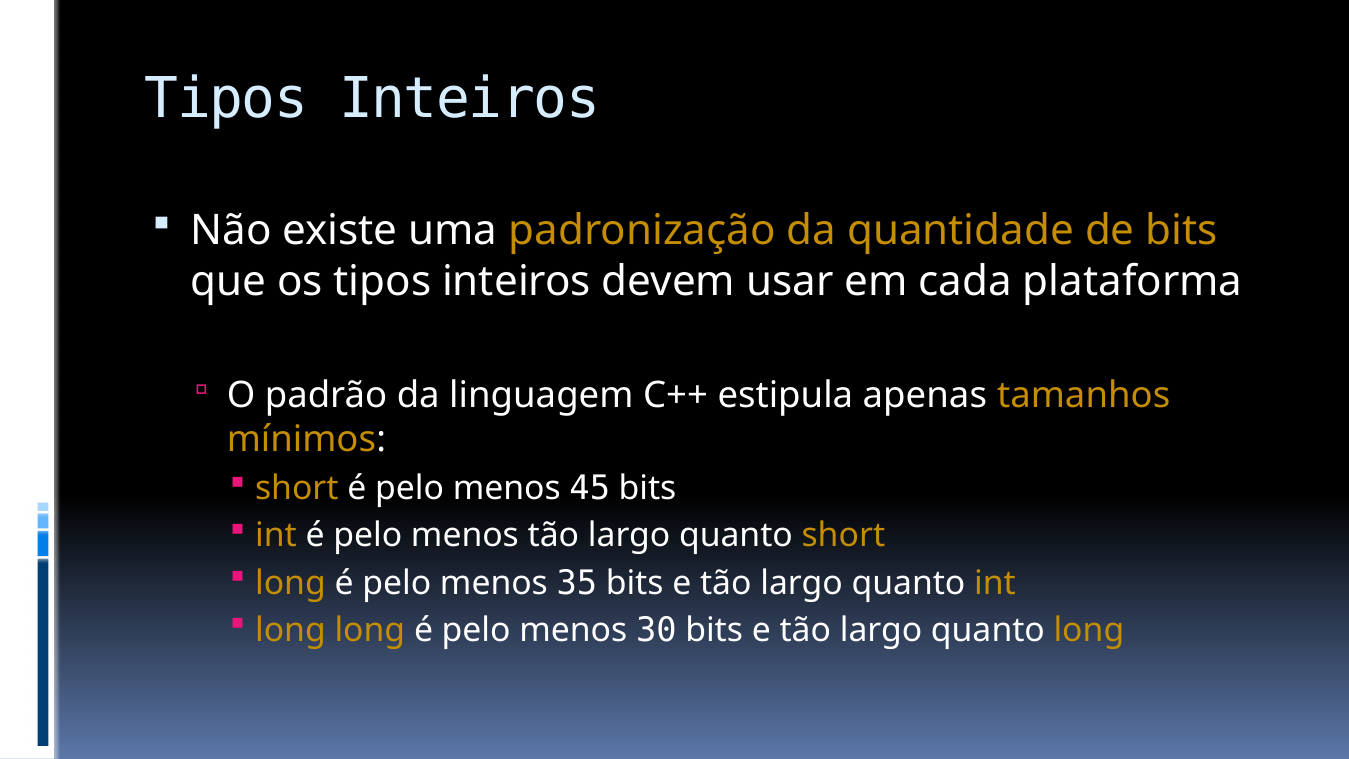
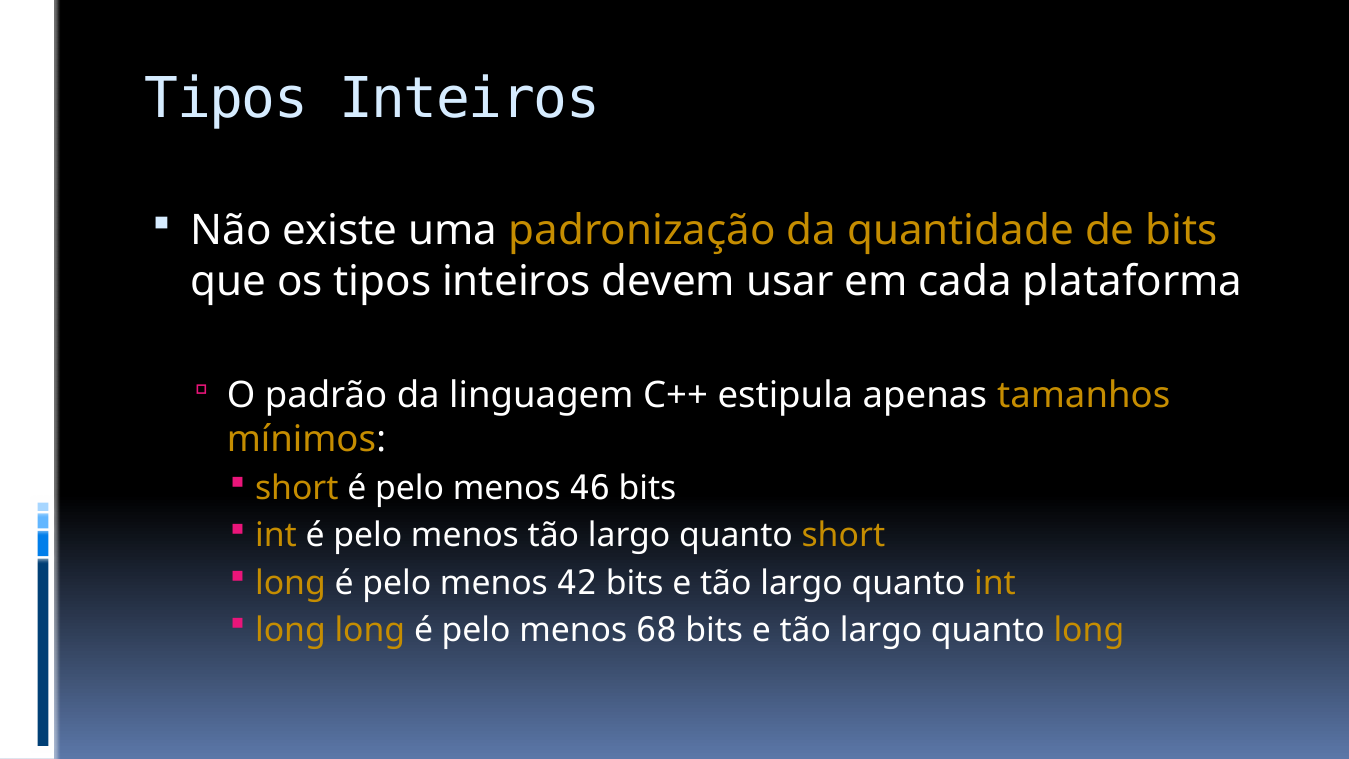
45: 45 -> 46
35: 35 -> 42
30: 30 -> 68
